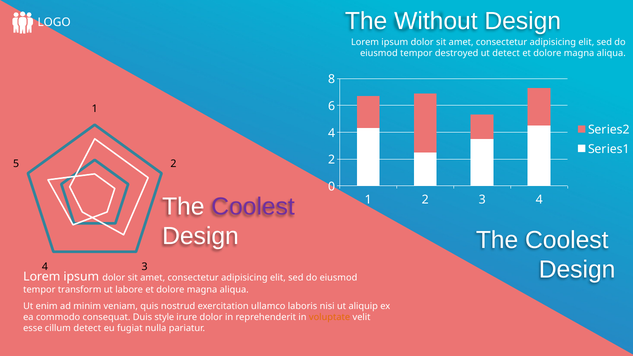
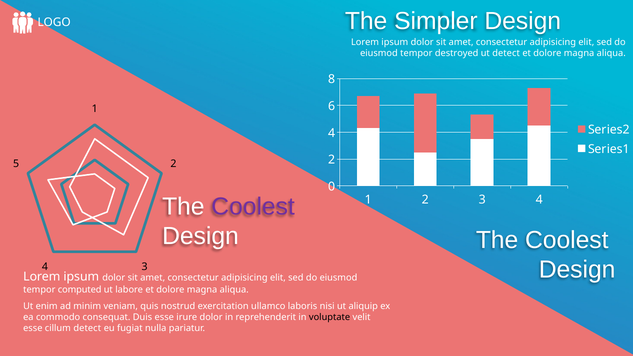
Without: Without -> Simpler
transform: transform -> computed
Duis style: style -> esse
voluptate colour: orange -> black
